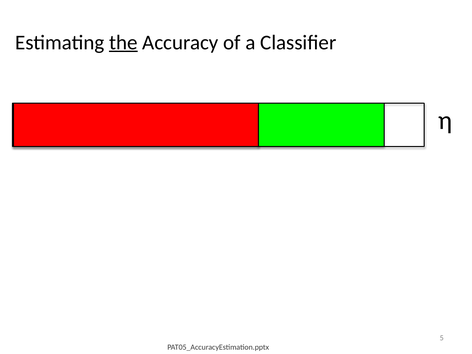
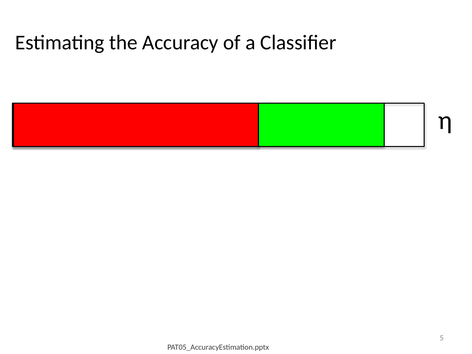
the underline: present -> none
